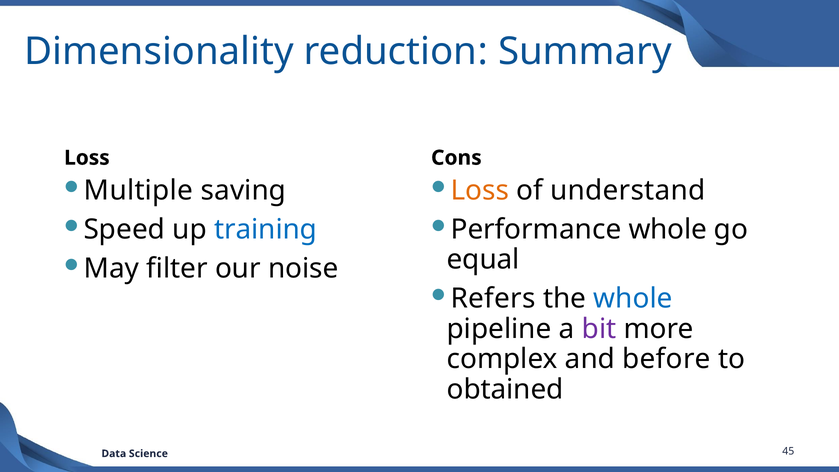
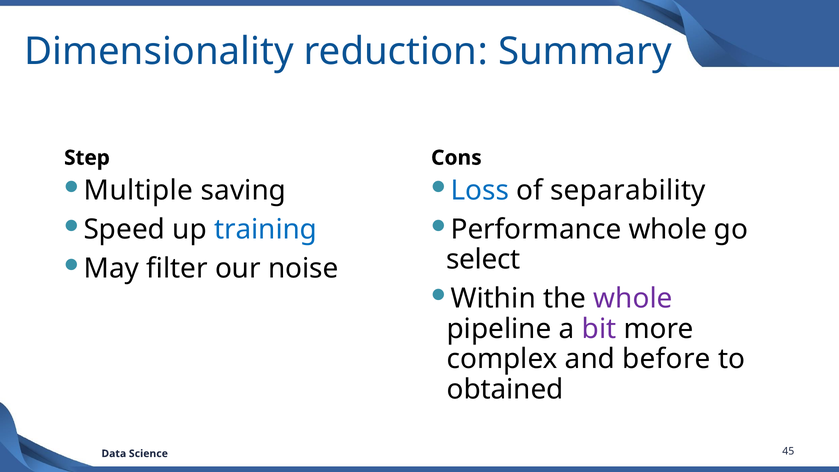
Loss at (87, 158): Loss -> Step
Loss at (480, 190) colour: orange -> blue
understand: understand -> separability
equal: equal -> select
Refers: Refers -> Within
whole at (633, 299) colour: blue -> purple
